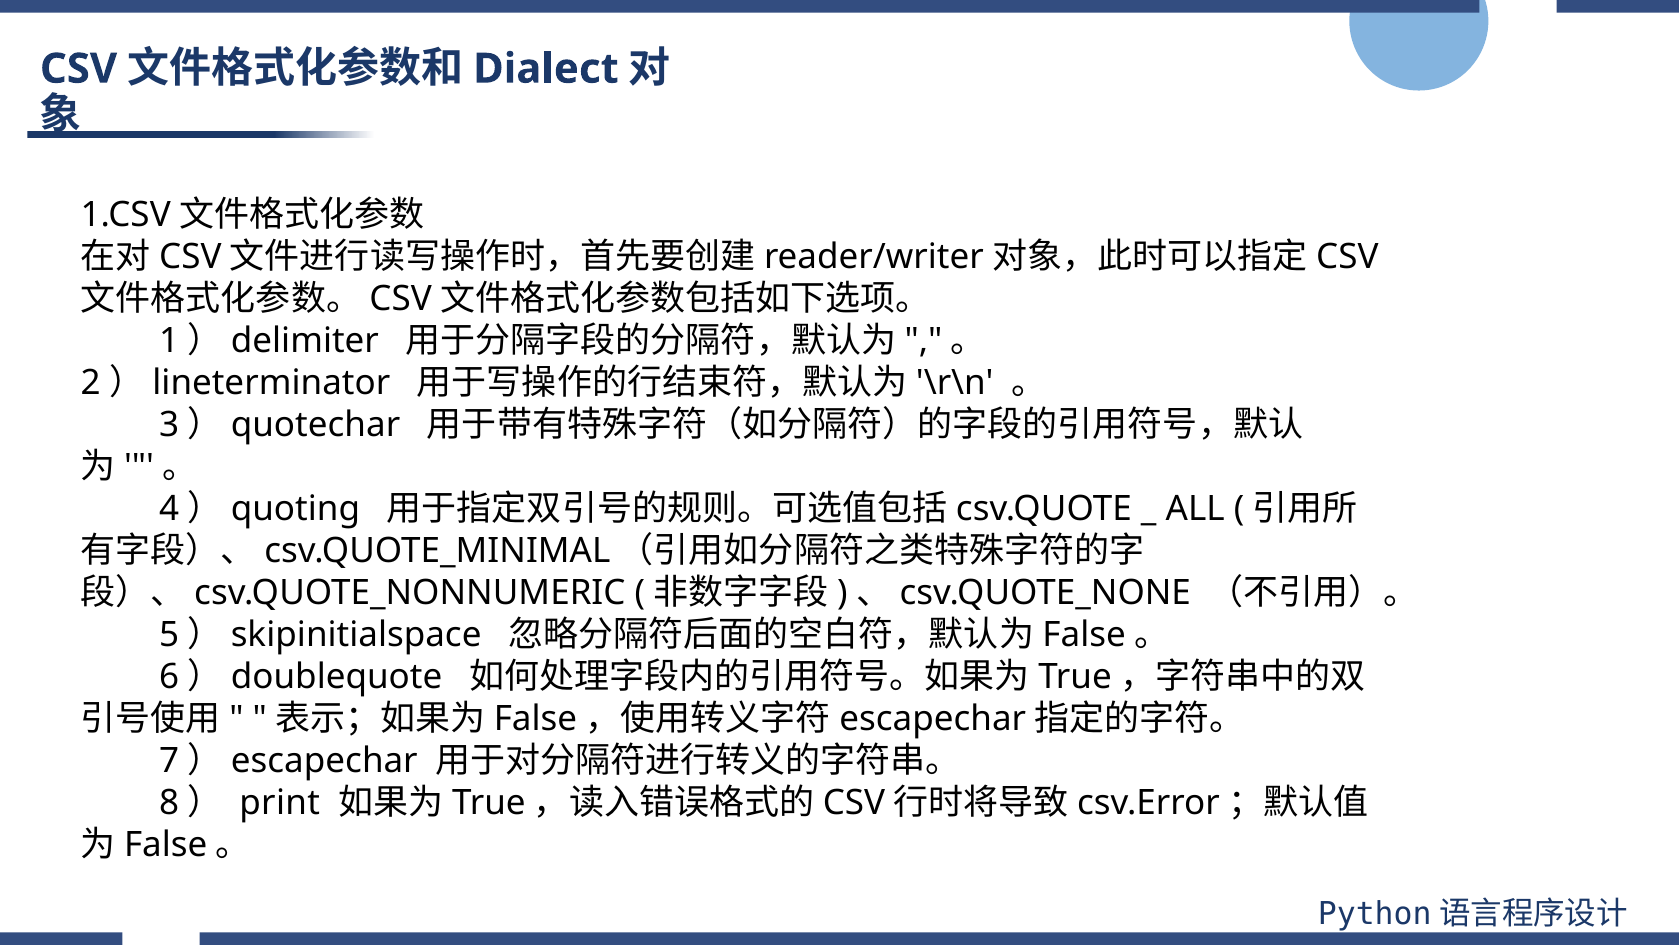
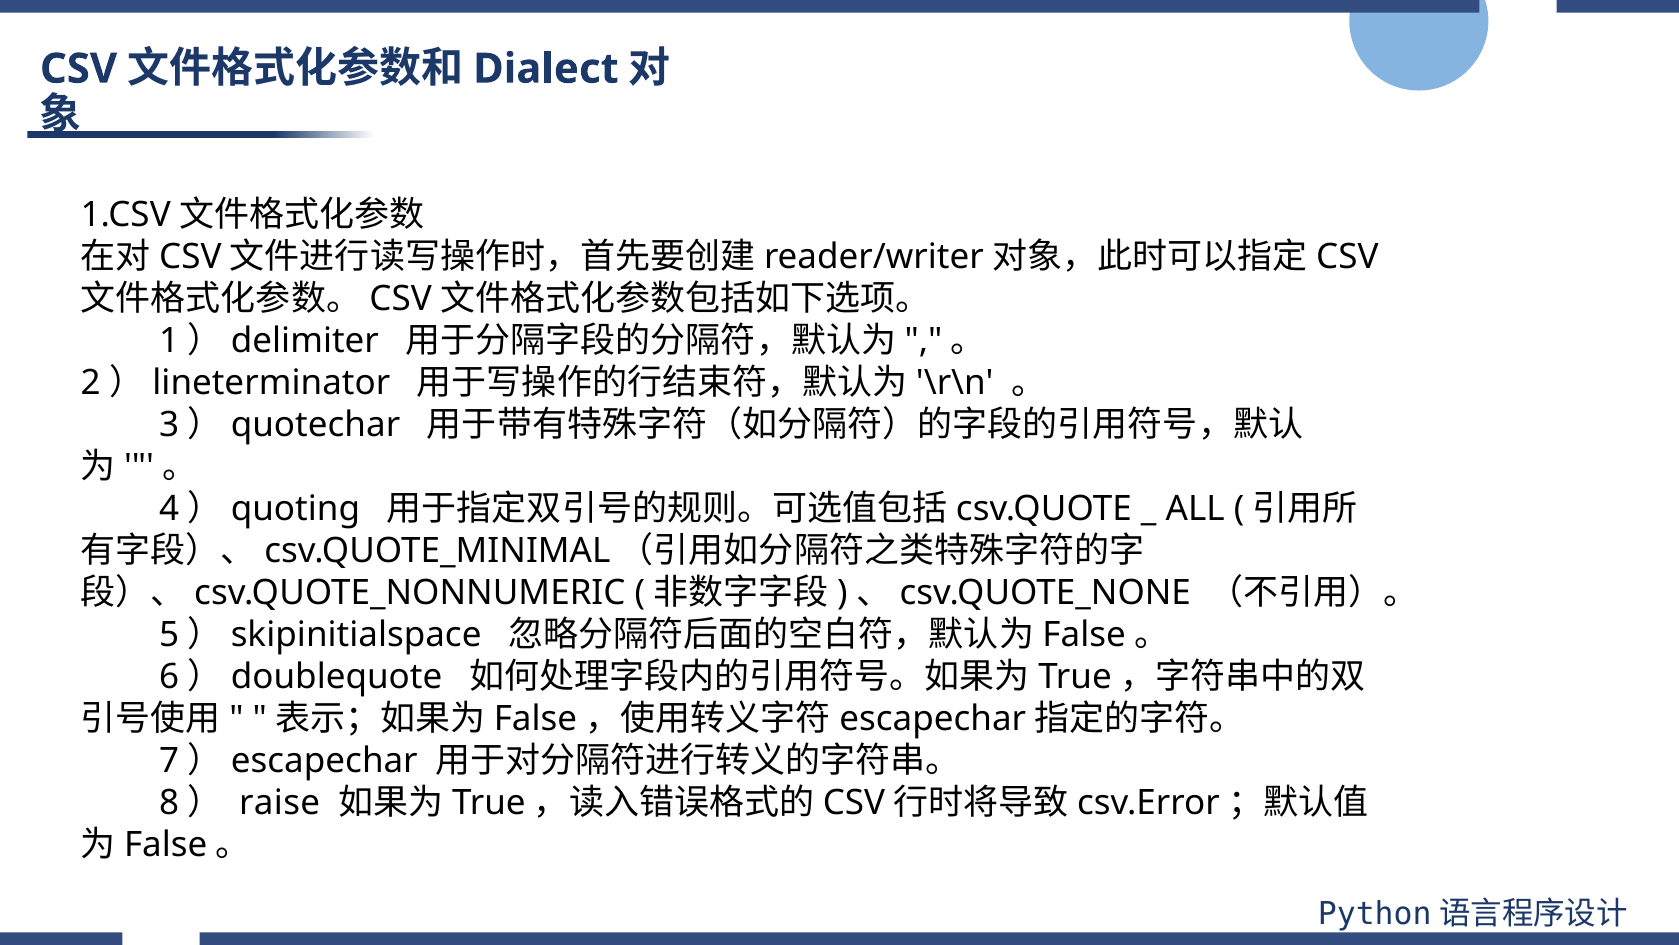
print: print -> raise
